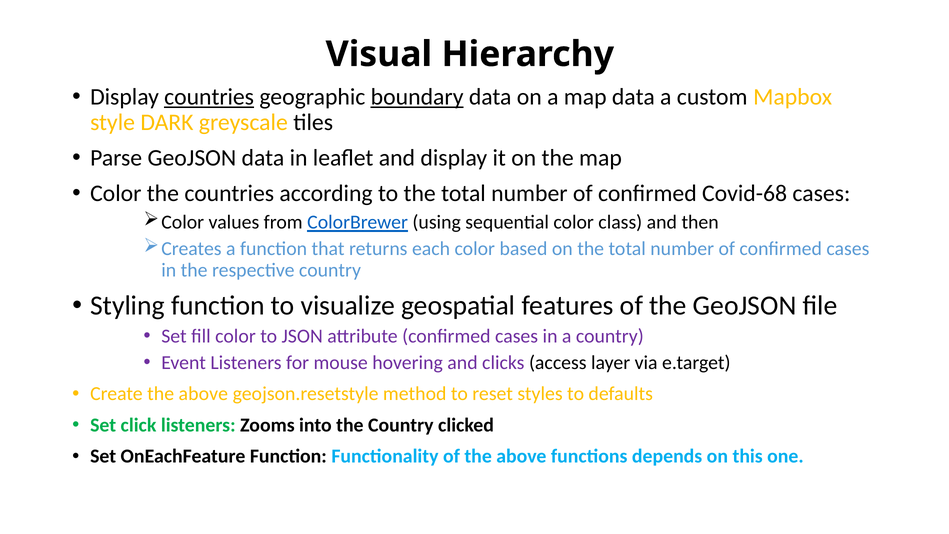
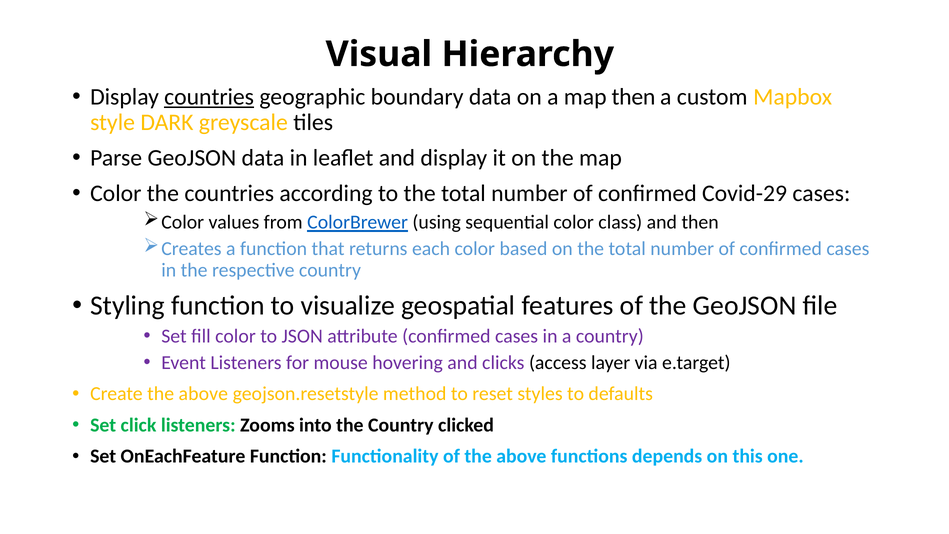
boundary underline: present -> none
map data: data -> then
Covid-68: Covid-68 -> Covid-29
